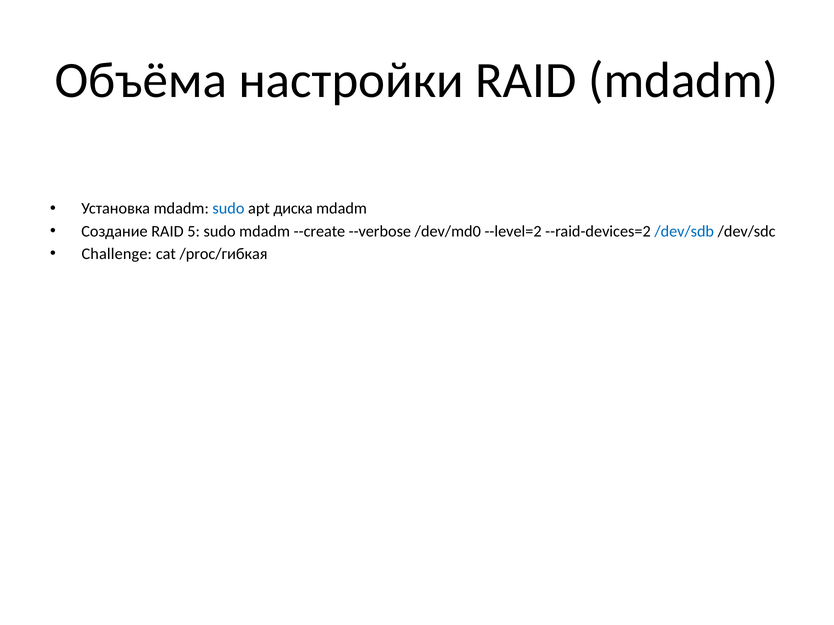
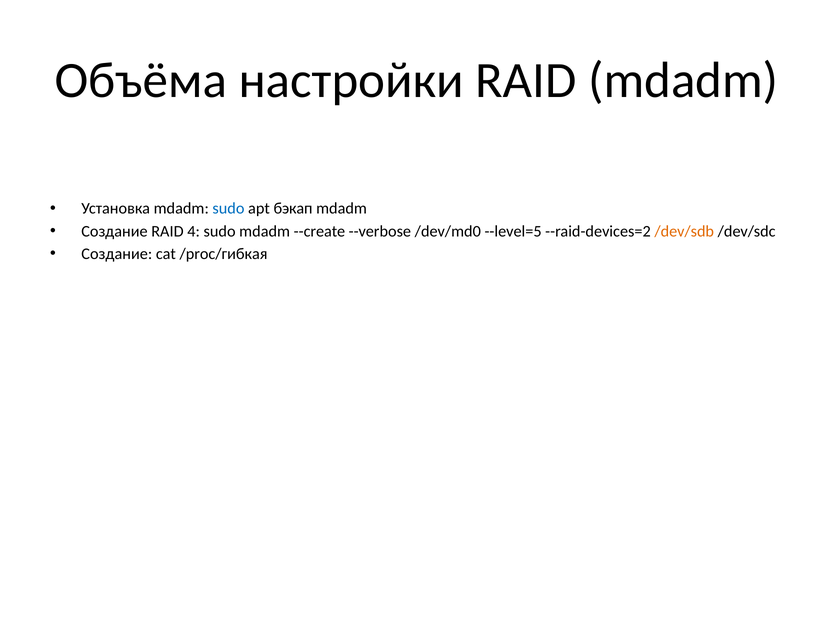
диска: диска -> бэкап
5: 5 -> 4
--level=2: --level=2 -> --level=5
/dev/sdb colour: blue -> orange
Challenge at (117, 254): Challenge -> Создание
